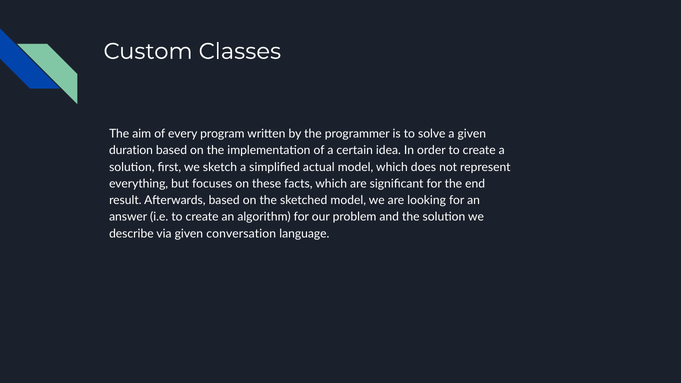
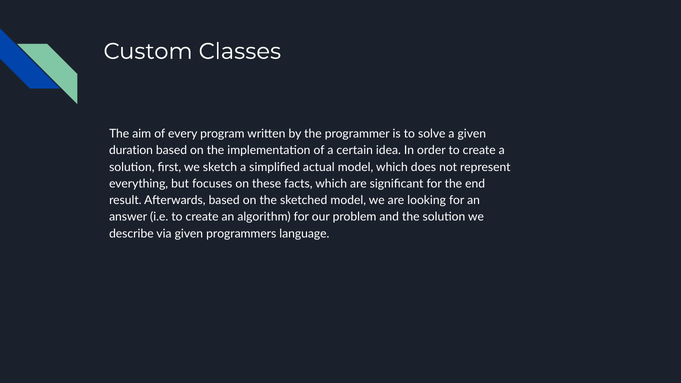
conversation: conversation -> programmers
